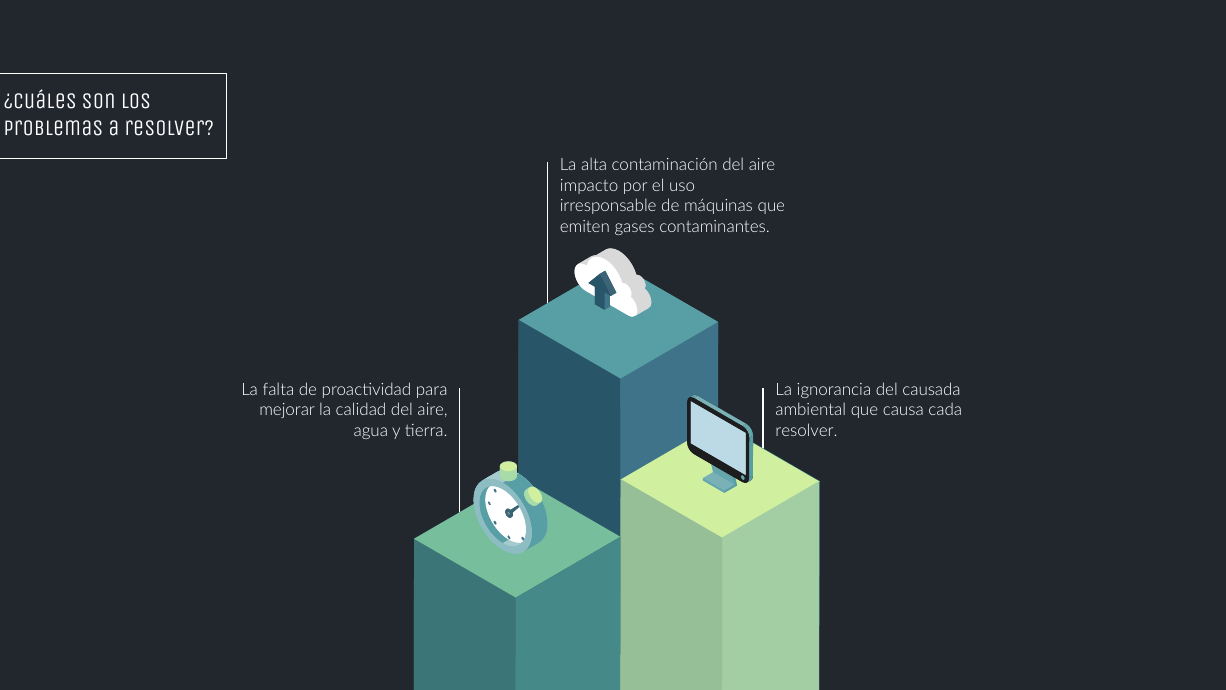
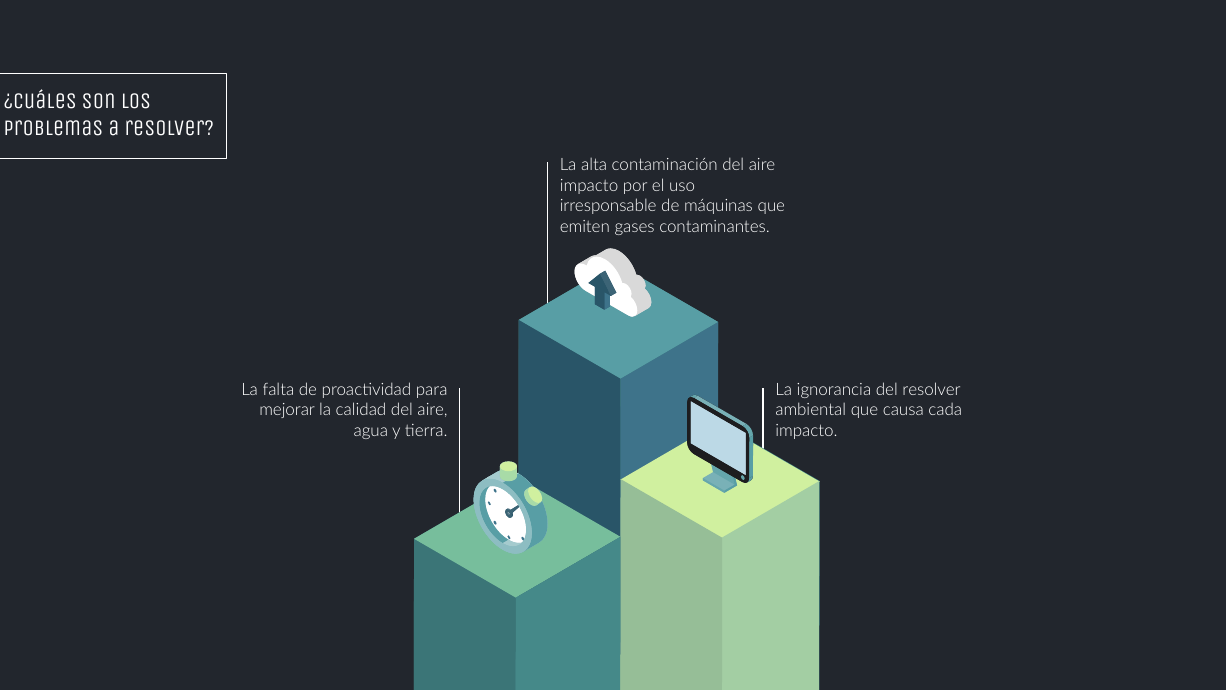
del causada: causada -> resolver
resolver at (807, 430): resolver -> impacto
